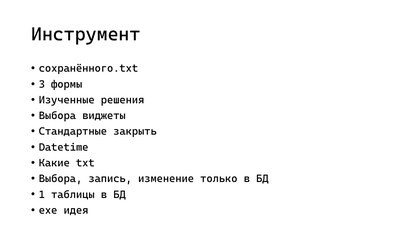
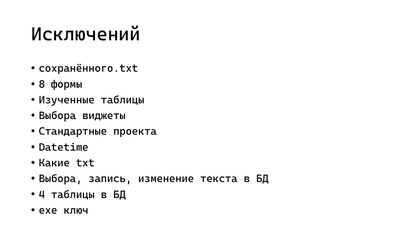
Инструмент: Инструмент -> Исключений
3: 3 -> 8
Изученные решения: решения -> таблицы
закрыть: закрыть -> проекта
только: только -> текста
1: 1 -> 4
идея: идея -> ключ
